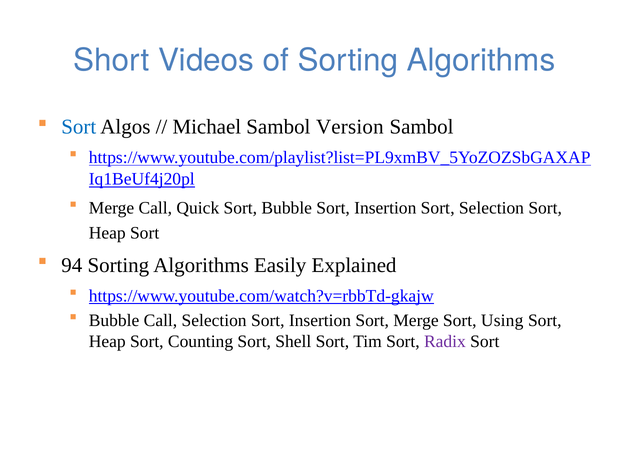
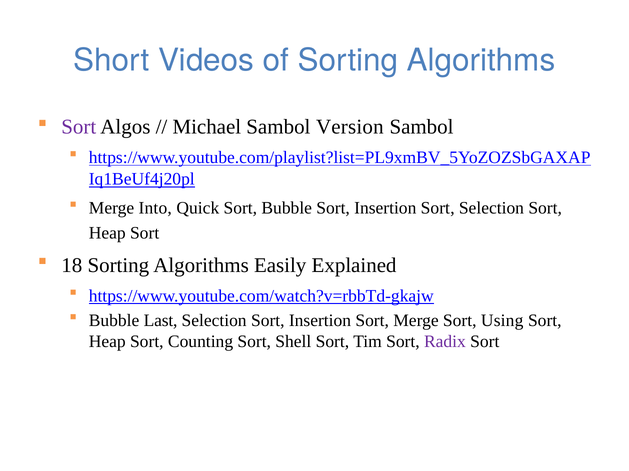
Sort at (79, 127) colour: blue -> purple
Merge Call: Call -> Into
94: 94 -> 18
Bubble Call: Call -> Last
